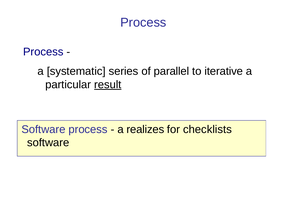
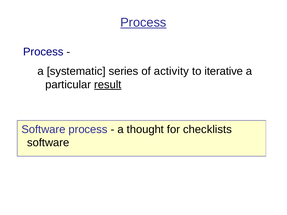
Process at (143, 23) underline: none -> present
parallel: parallel -> activity
realizes: realizes -> thought
